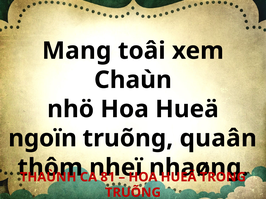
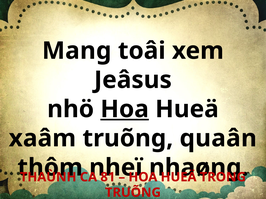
Chaùn: Chaùn -> Jeâsus
Hoa at (125, 109) underline: none -> present
ngoïn: ngoïn -> xaâm
